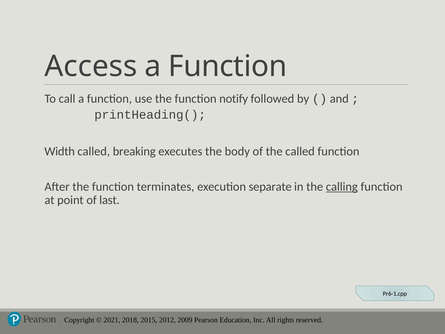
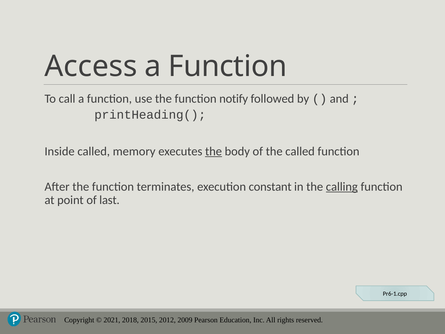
Width: Width -> Inside
breaking: breaking -> memory
the at (214, 151) underline: none -> present
separate: separate -> constant
